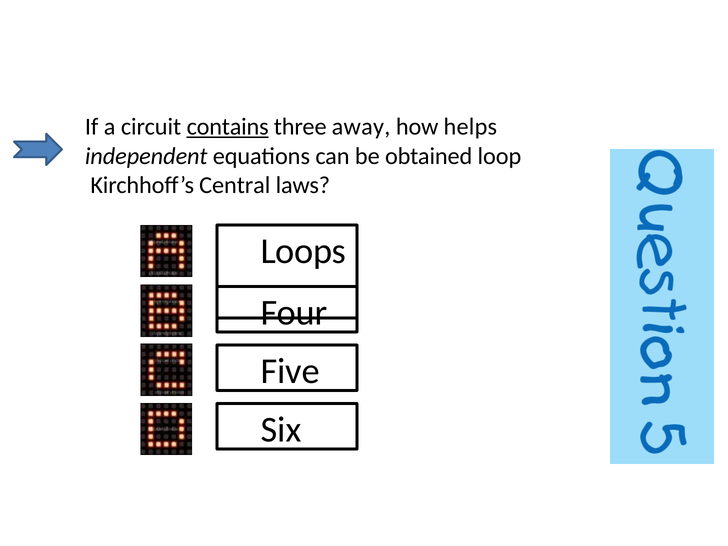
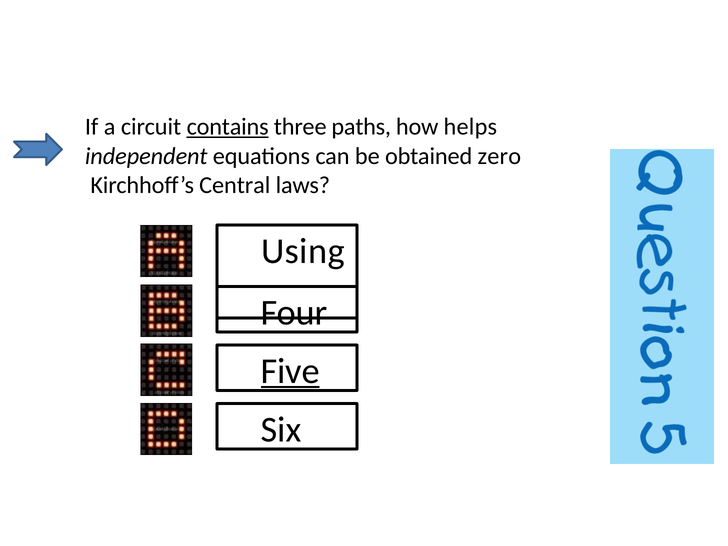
away: away -> paths
loop: loop -> zero
Loops: Loops -> Using
Five underline: none -> present
